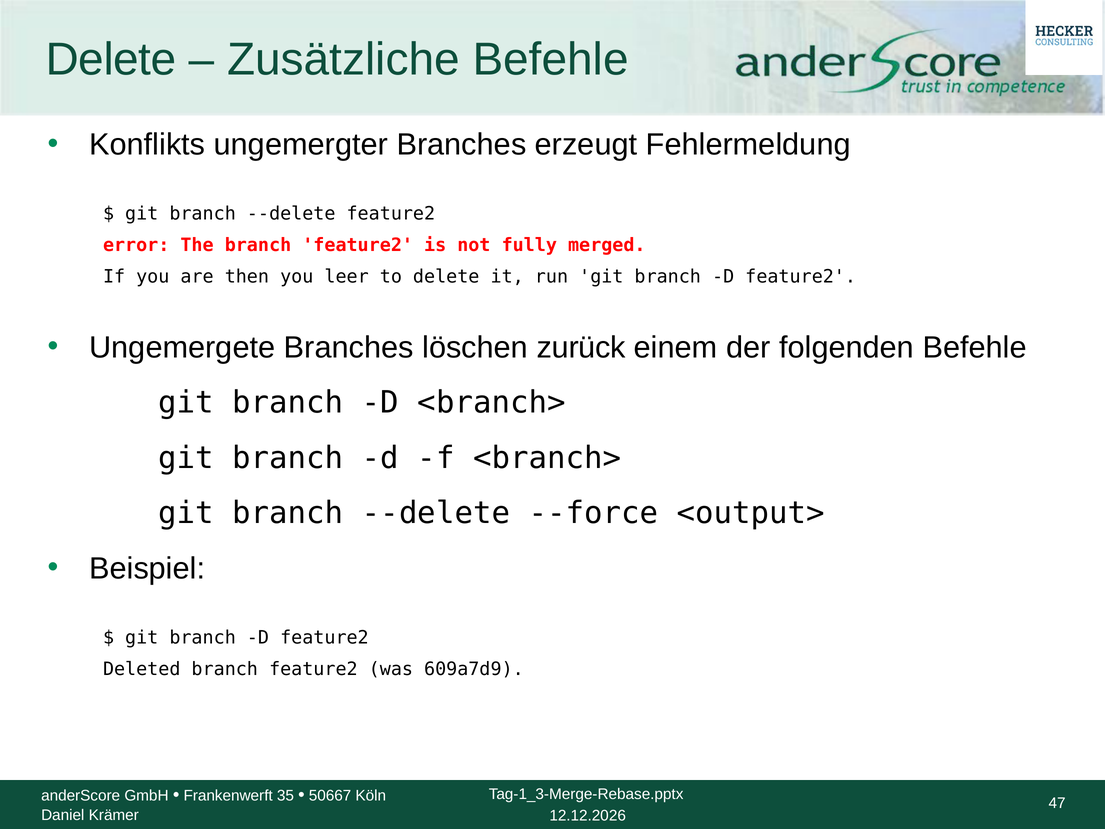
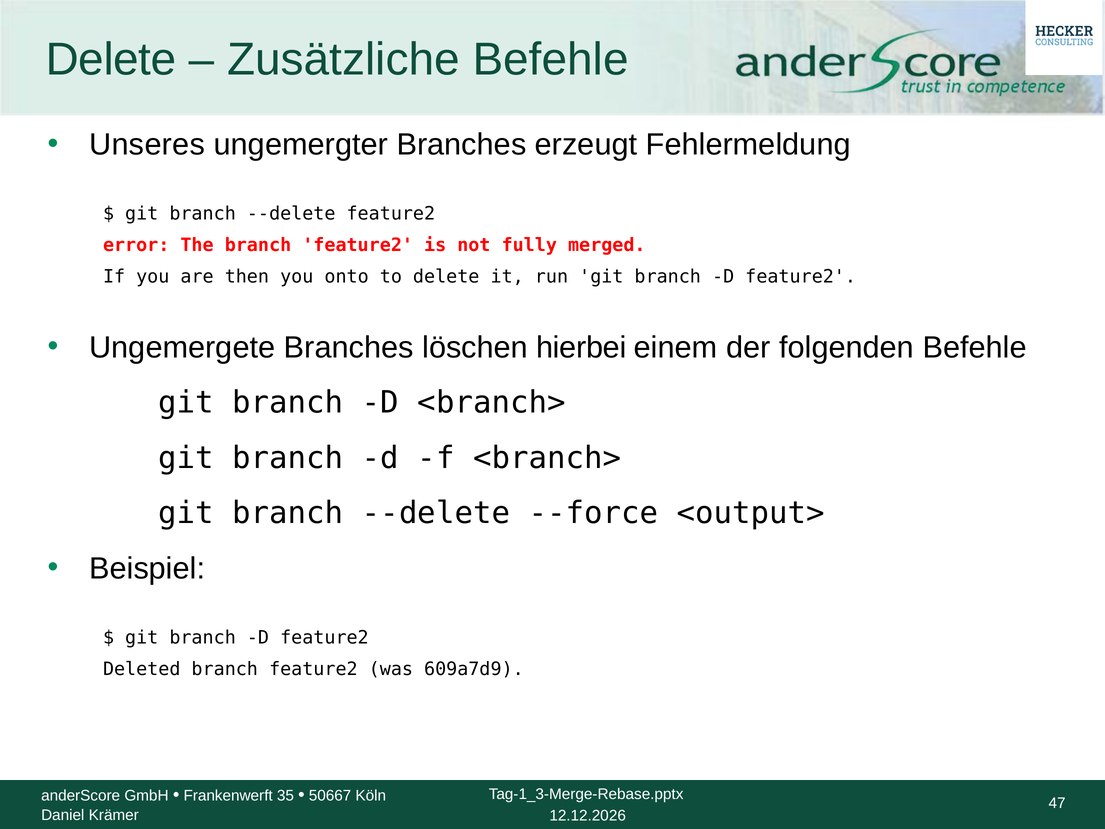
Konflikts: Konflikts -> Unseres
leer: leer -> onto
zurück: zurück -> hierbei
